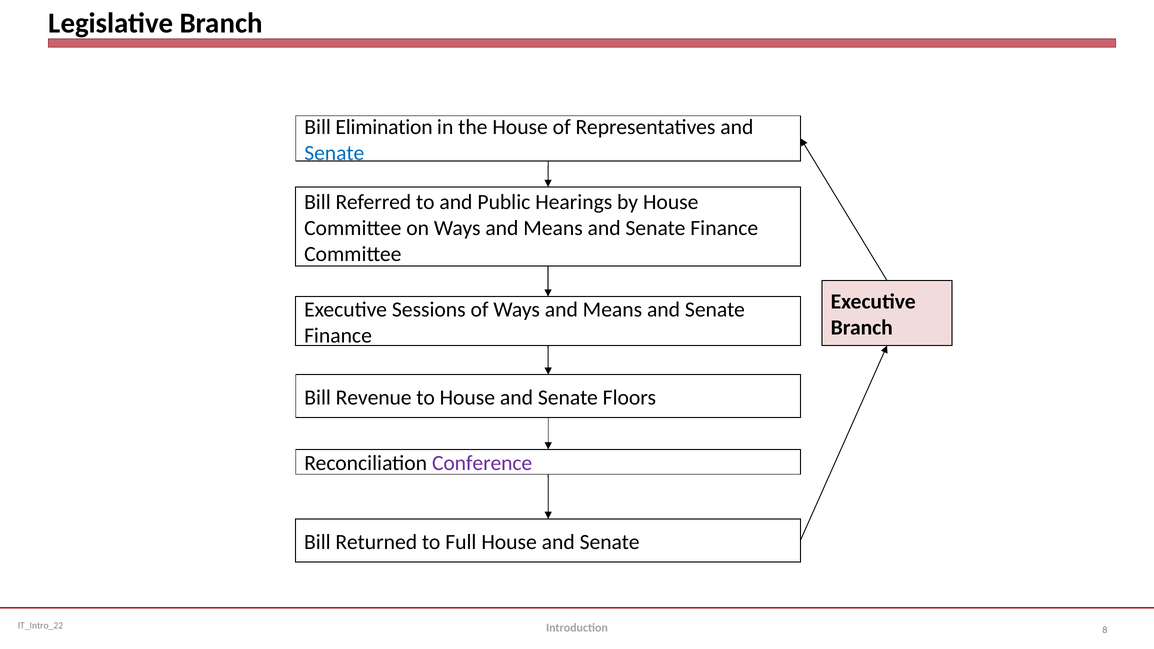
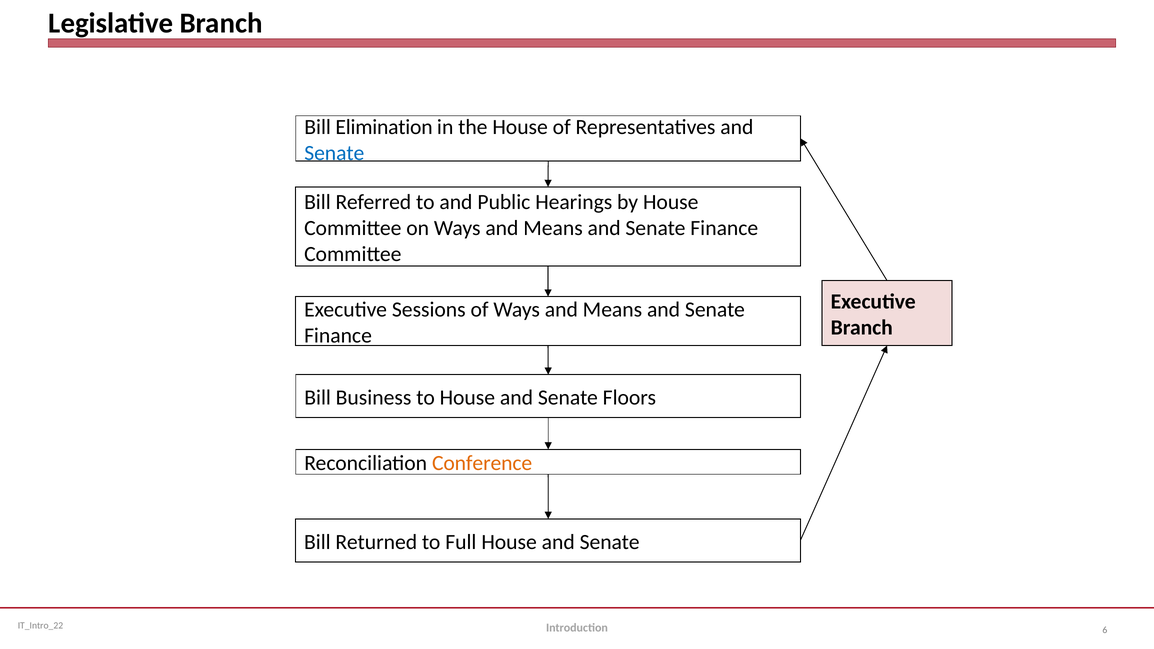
Revenue: Revenue -> Business
Conference colour: purple -> orange
8: 8 -> 6
